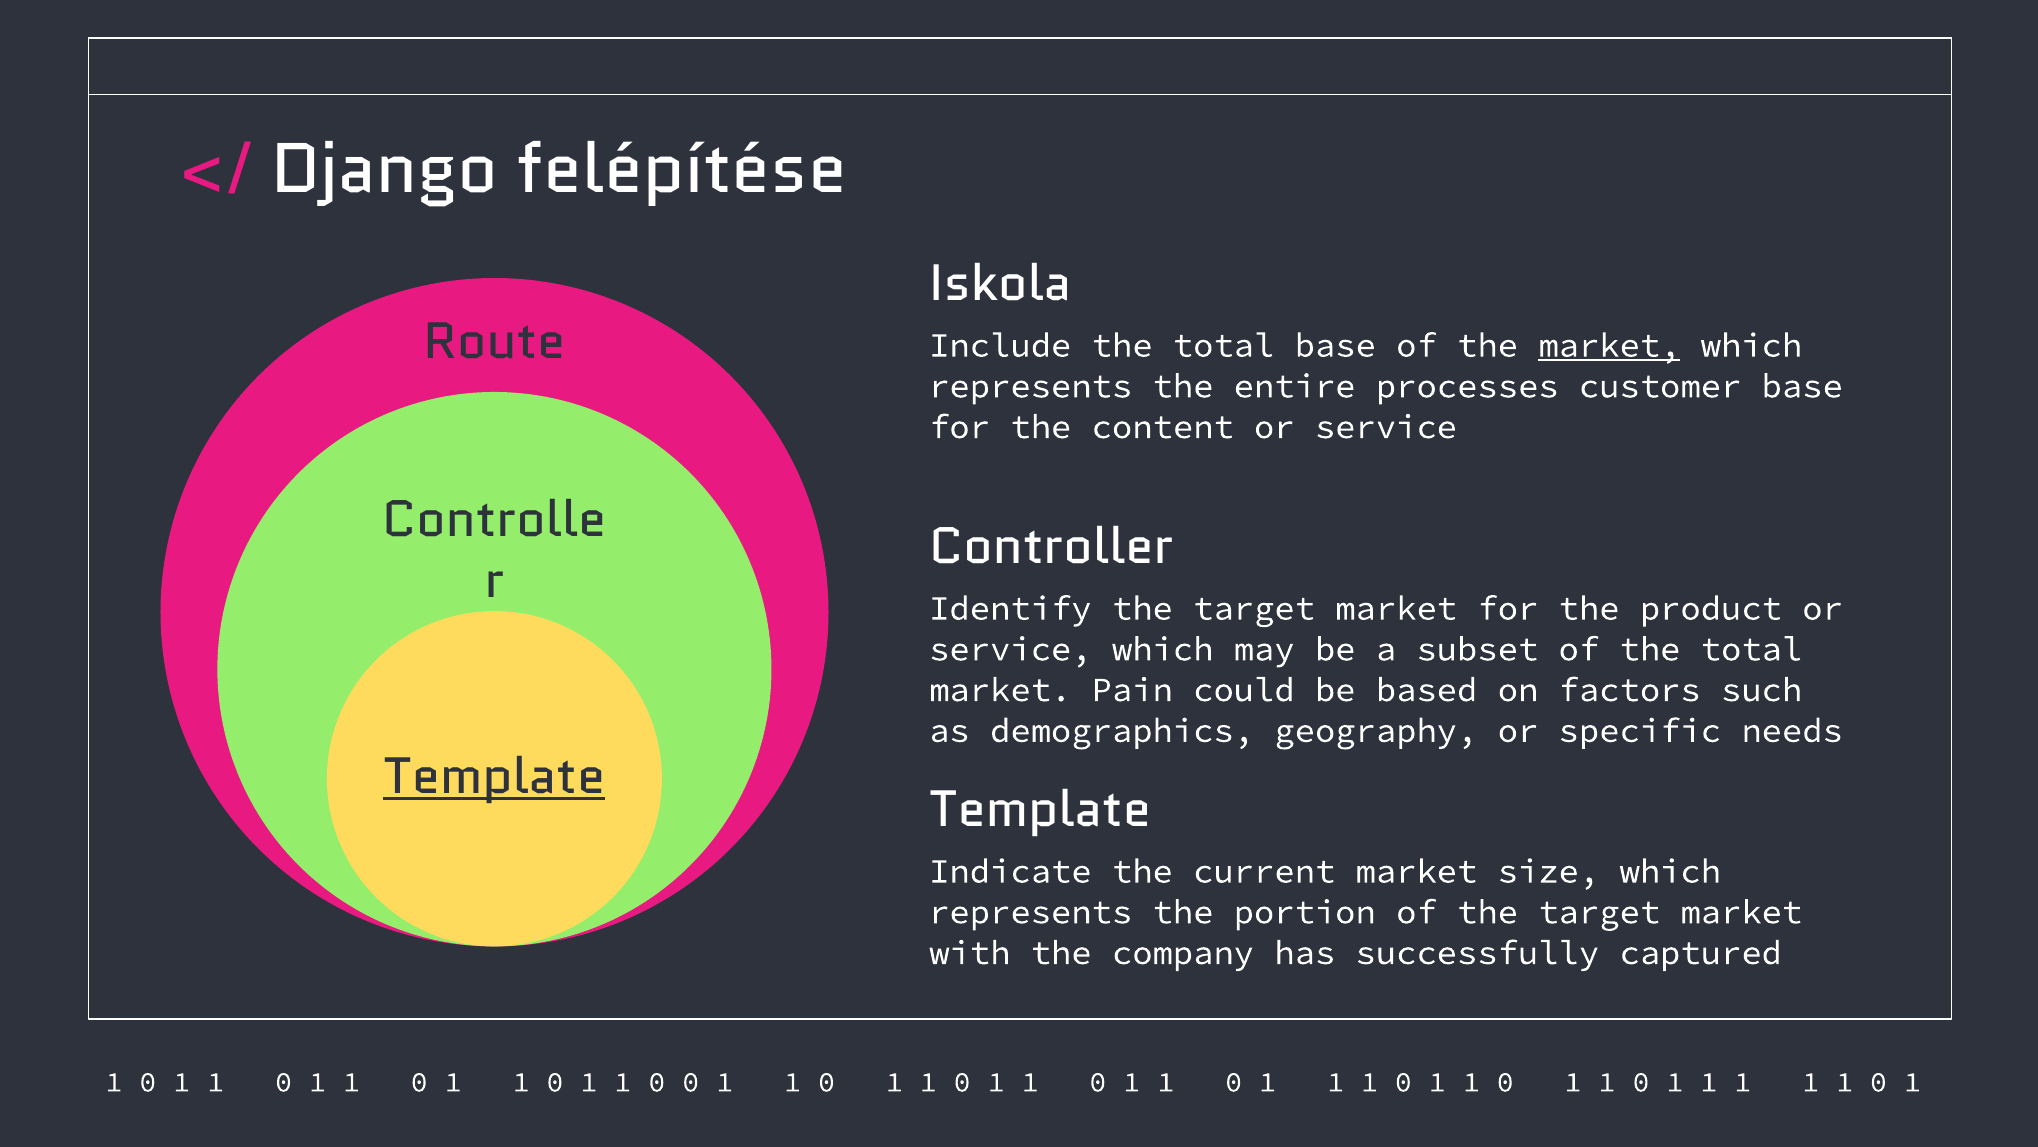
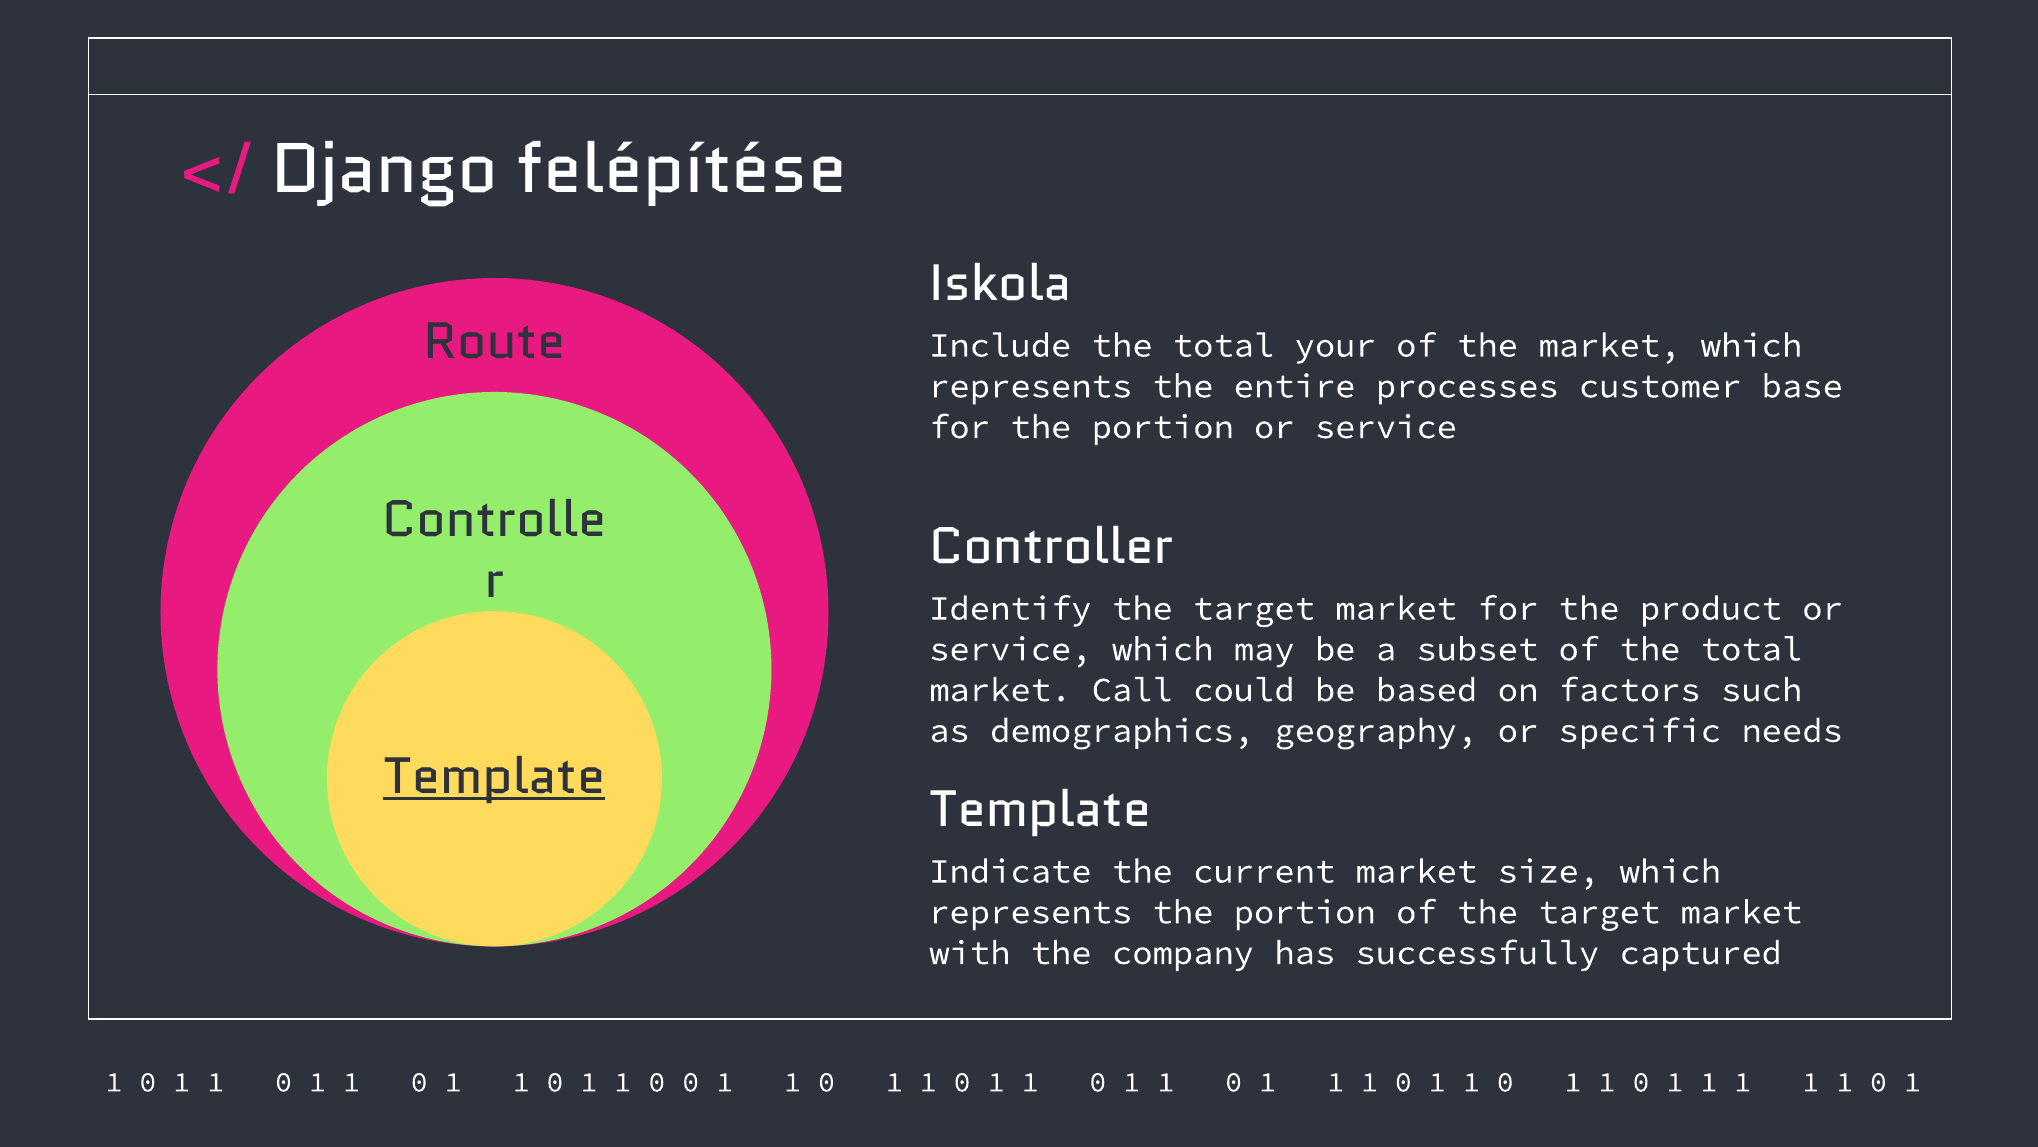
total base: base -> your
market at (1609, 345) underline: present -> none
for the content: content -> portion
Pain: Pain -> Call
